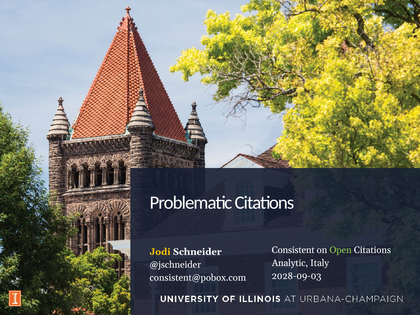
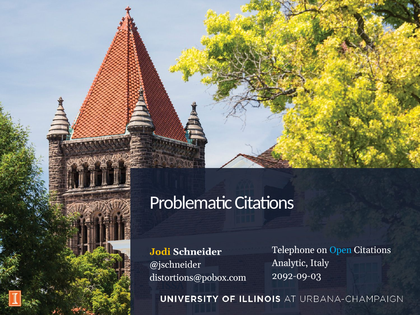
Consistent: Consistent -> Telephone
Open colour: light green -> light blue
2028-09-03: 2028-09-03 -> 2092-09-03
consistent@pobox.com: consistent@pobox.com -> distortions@pobox.com
